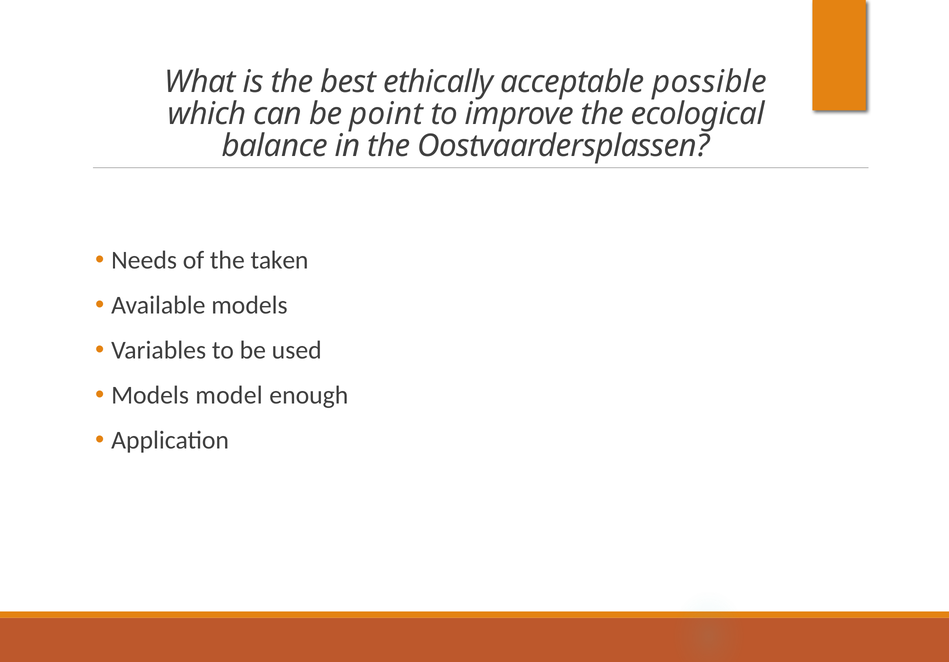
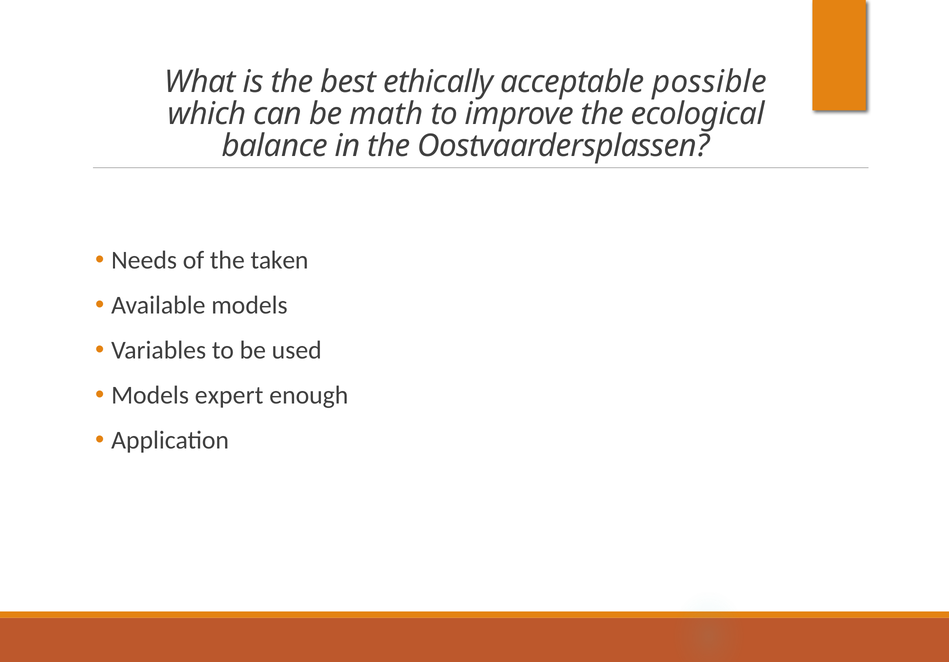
point: point -> math
model: model -> expert
